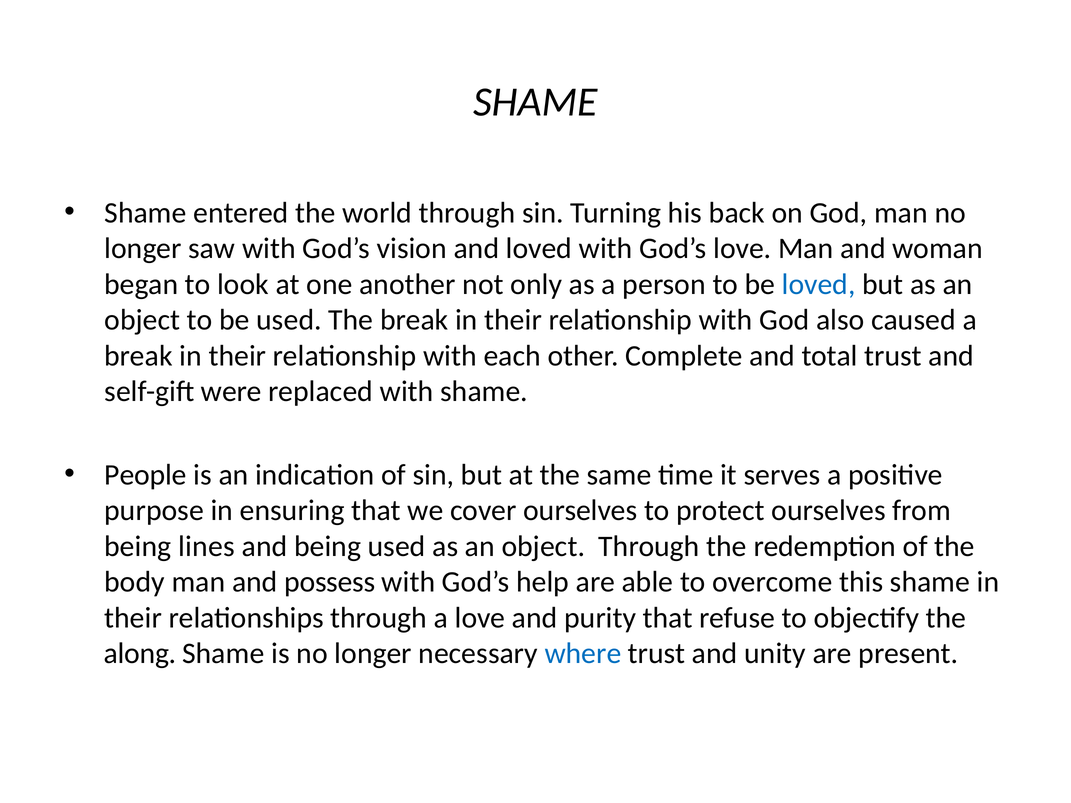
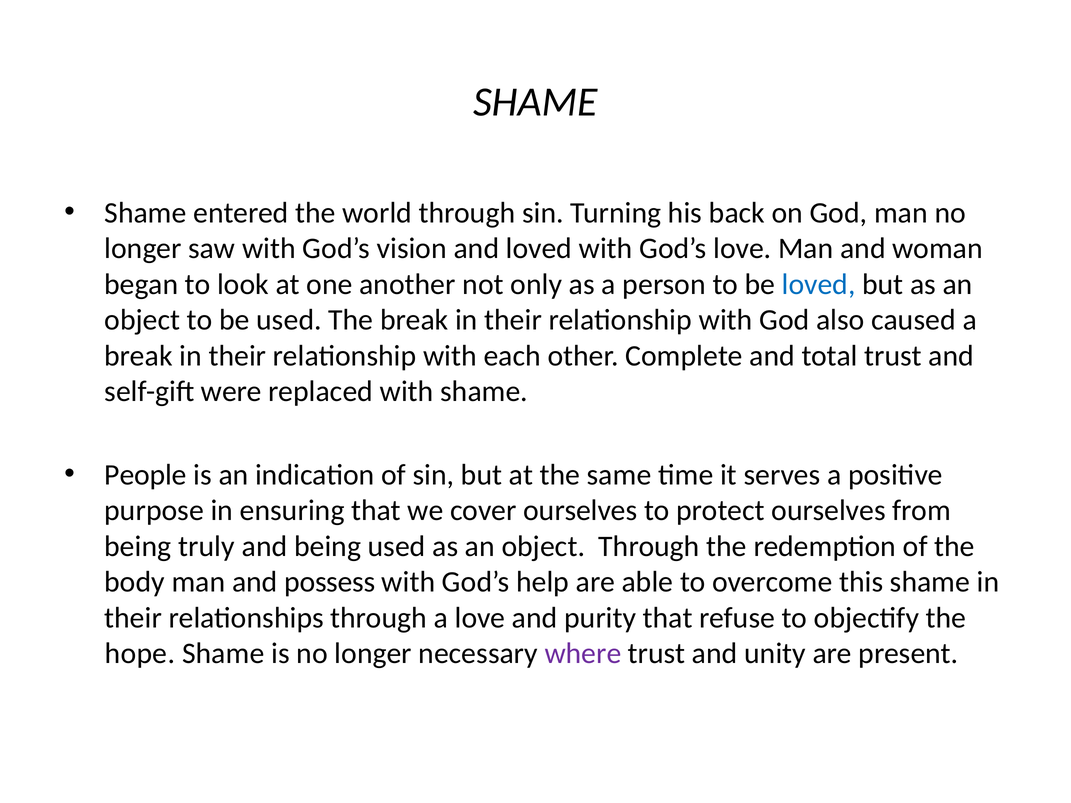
lines: lines -> truly
along: along -> hope
where colour: blue -> purple
